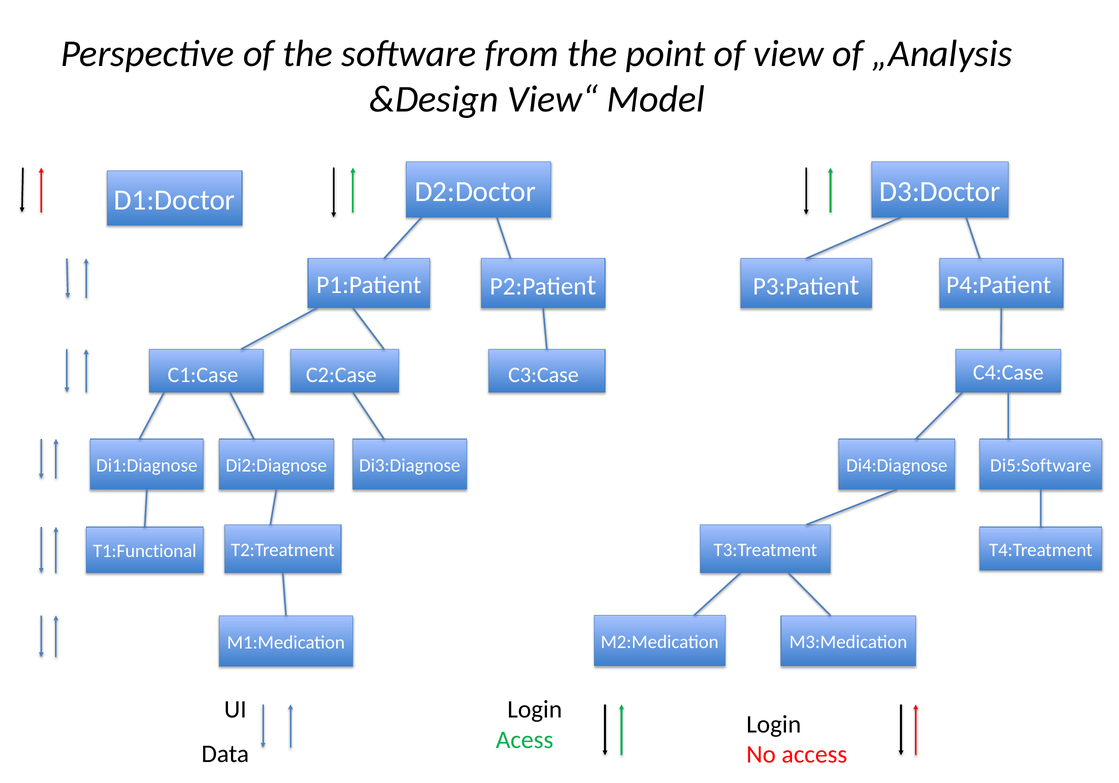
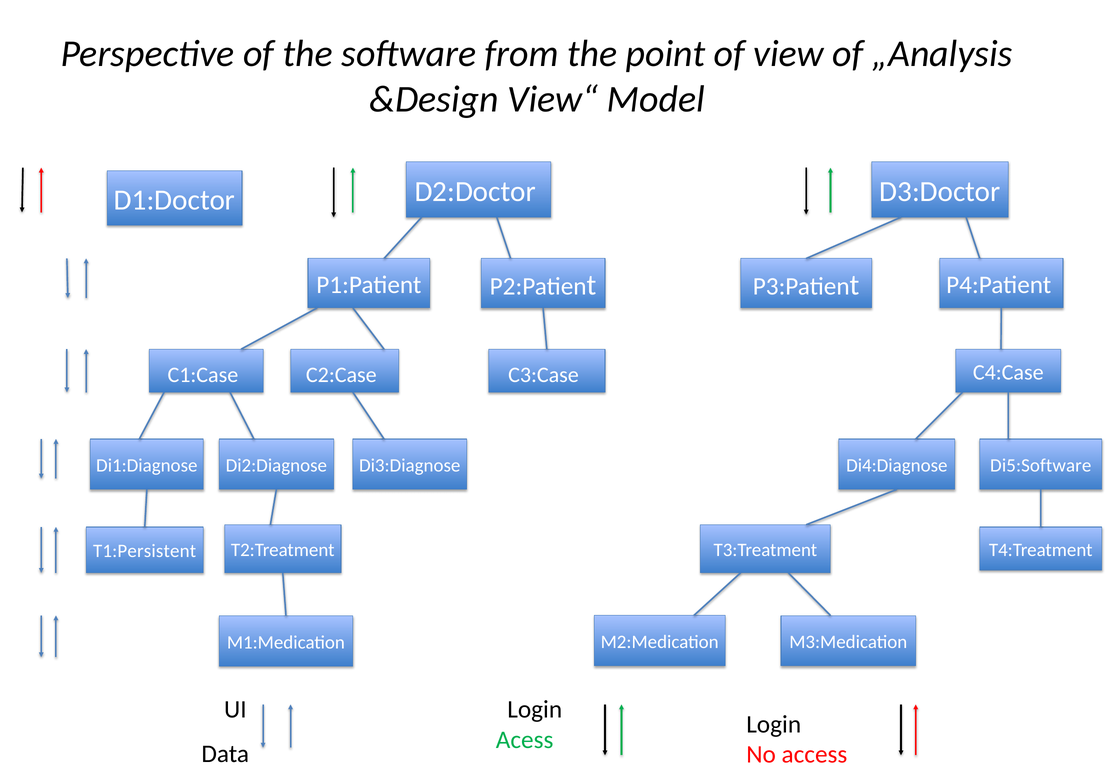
T1:Functional: T1:Functional -> T1:Persistent
